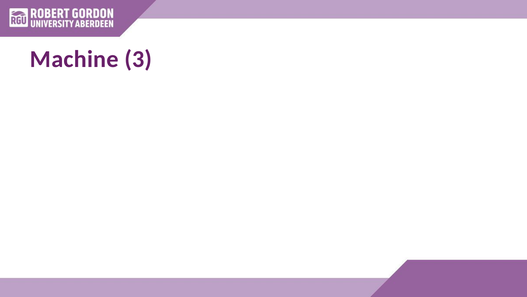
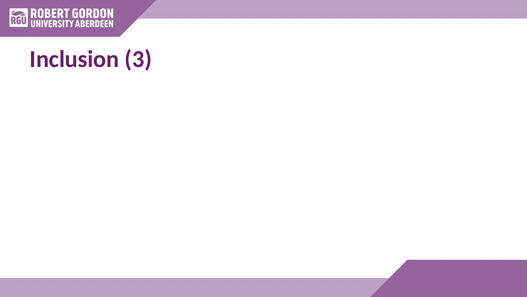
Machine: Machine -> Inclusion
